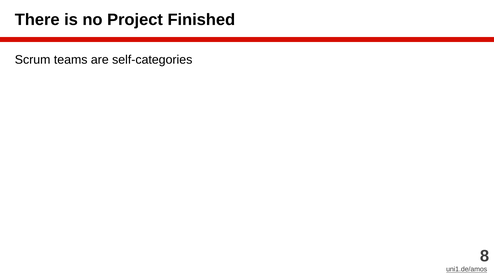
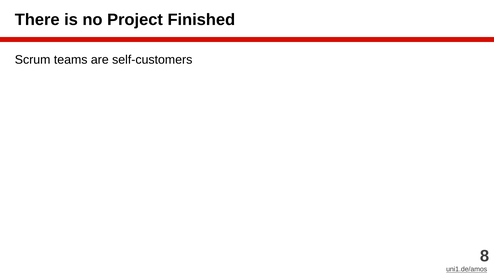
self-categories: self-categories -> self-customers
